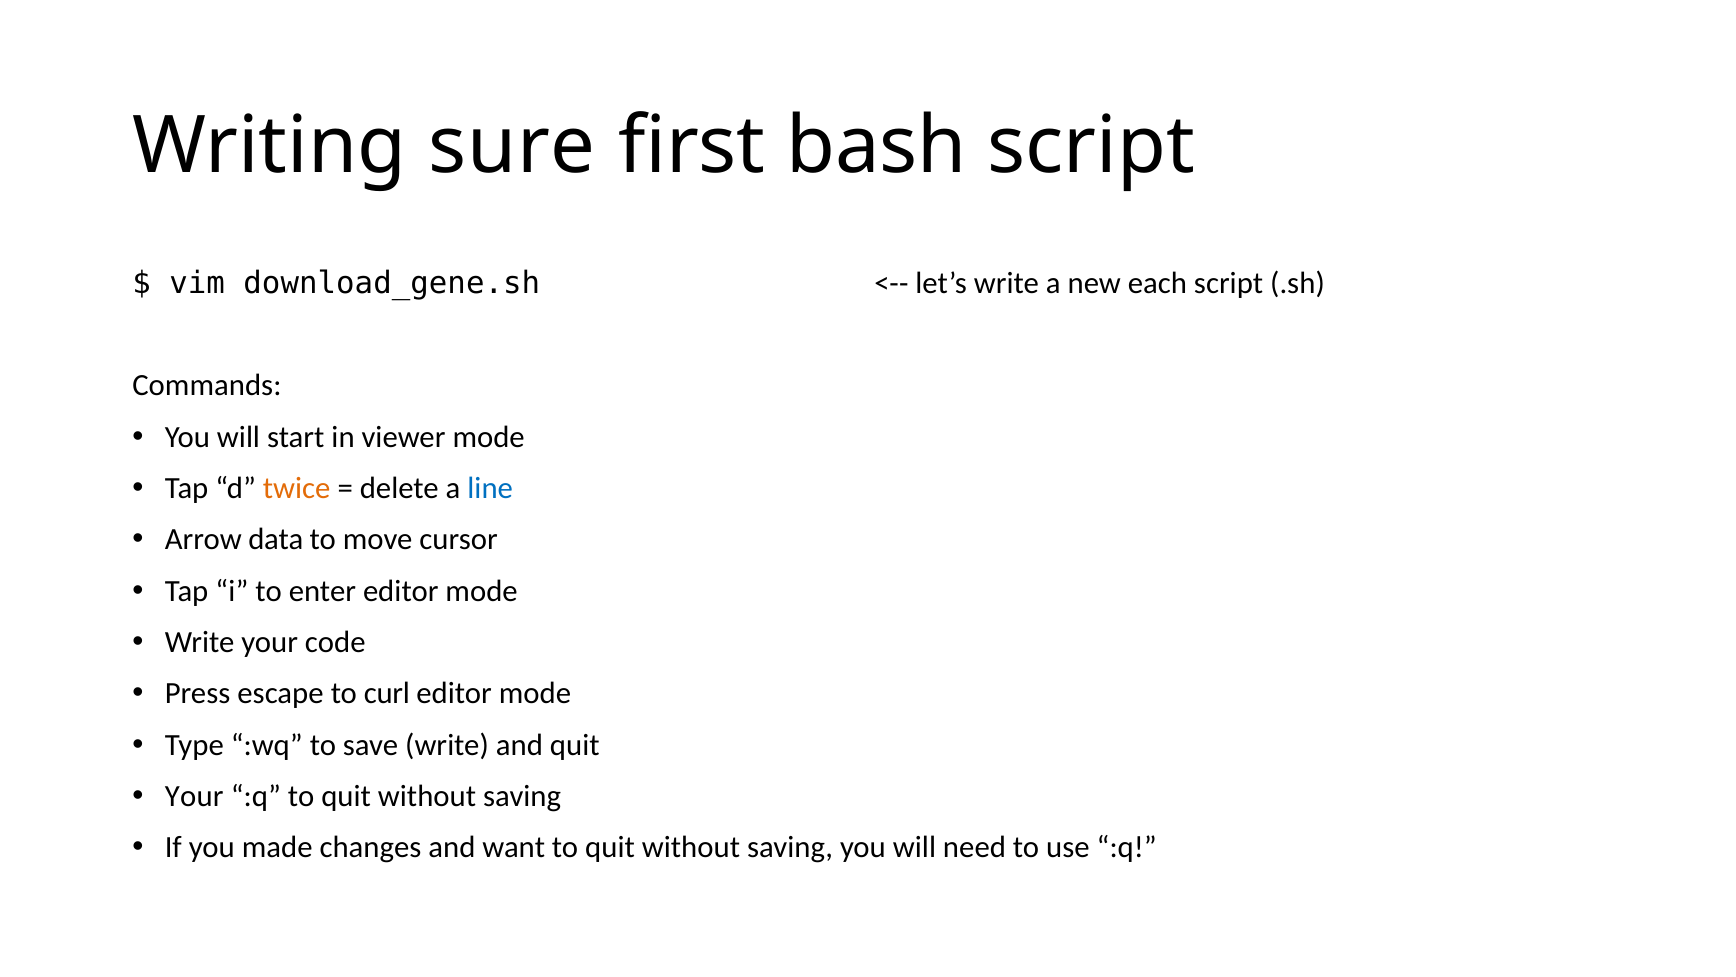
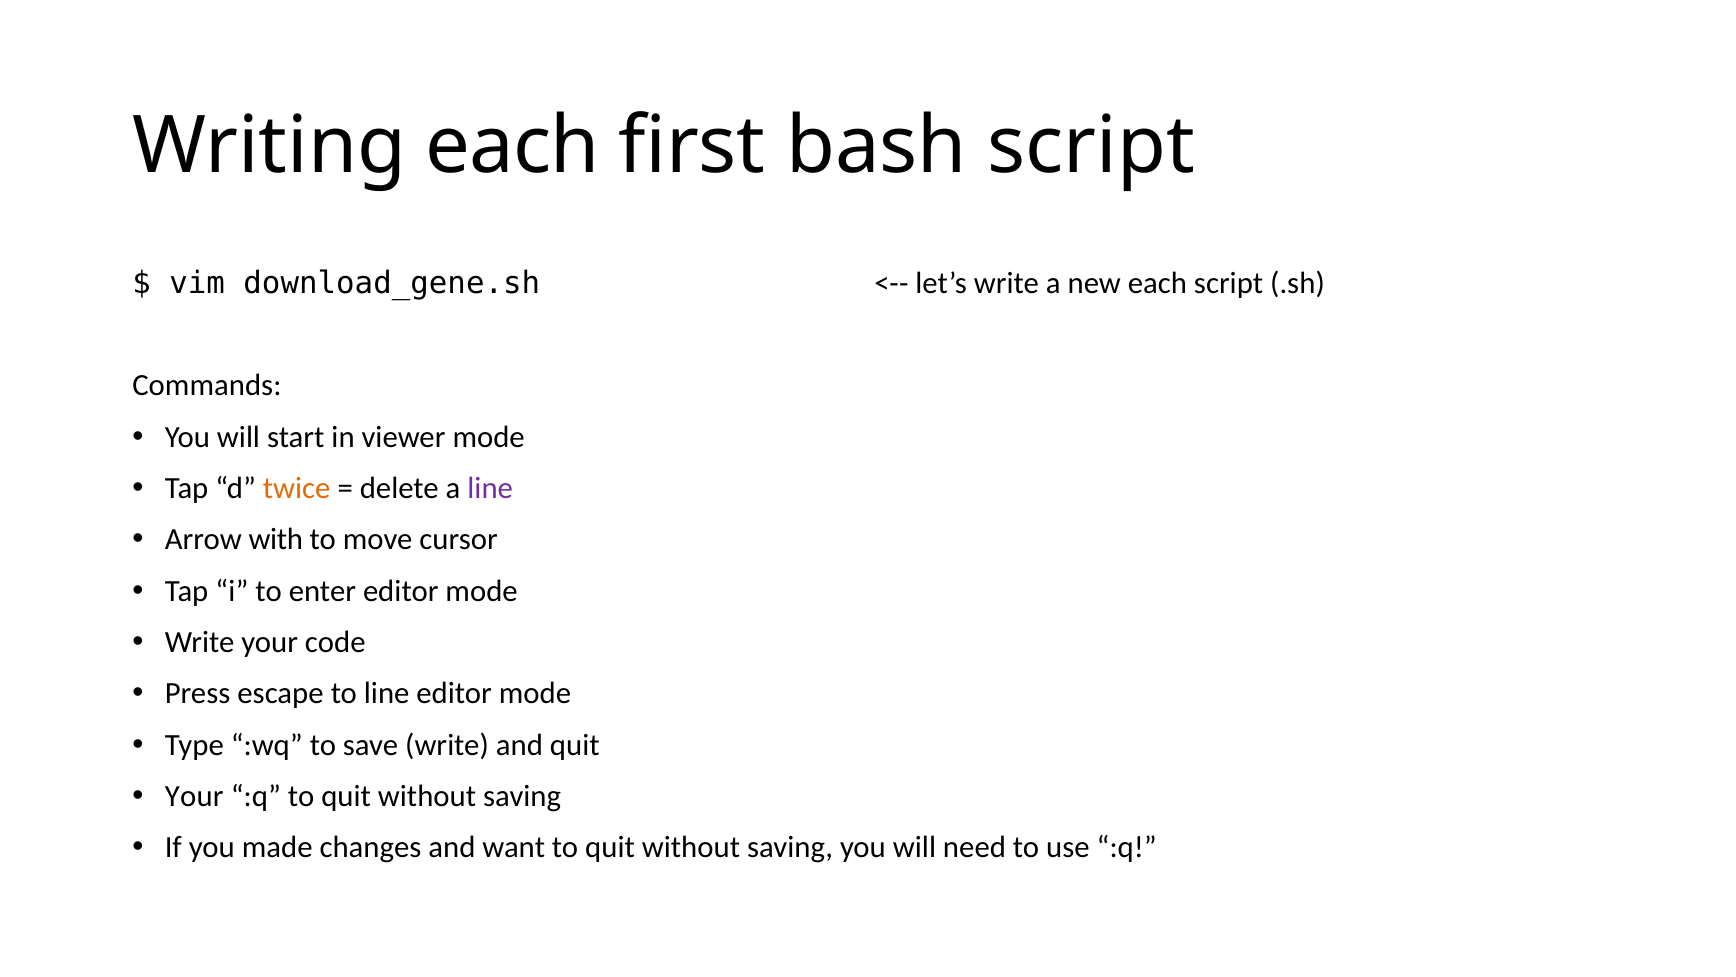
Writing sure: sure -> each
line at (490, 488) colour: blue -> purple
data: data -> with
to curl: curl -> line
